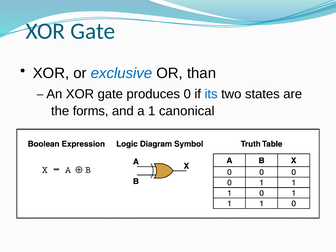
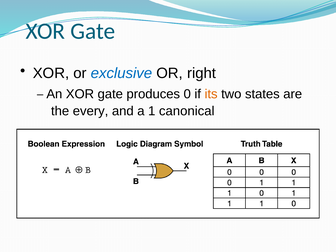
than: than -> right
its colour: blue -> orange
forms: forms -> every
